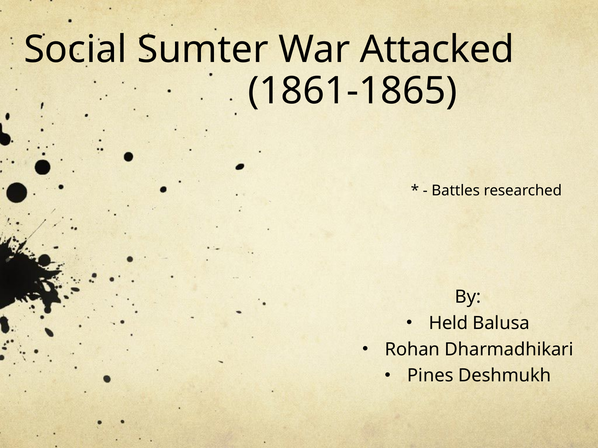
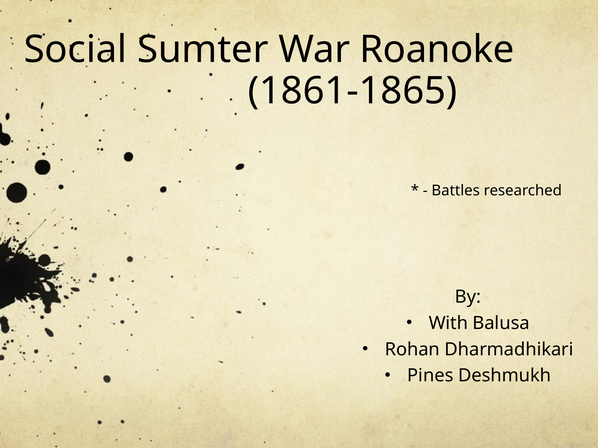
Attacked: Attacked -> Roanoke
Held: Held -> With
